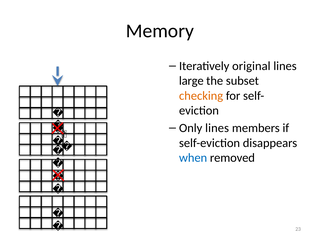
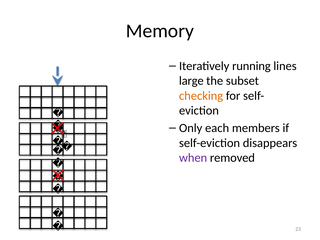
original: original -> running
Only lines: lines -> each
when colour: blue -> purple
